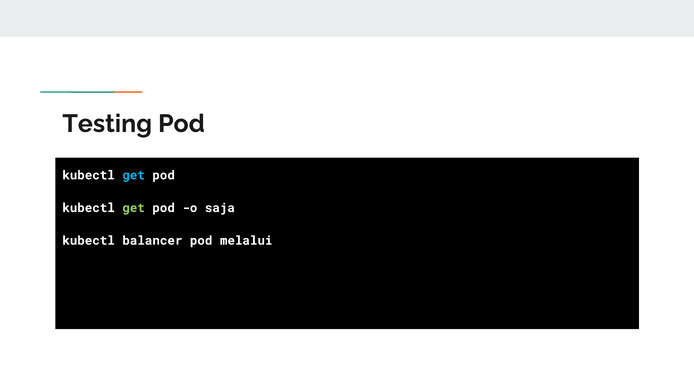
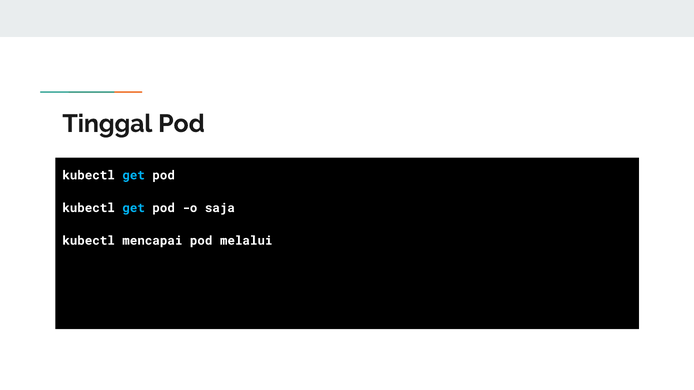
Testing: Testing -> Tinggal
get at (134, 208) colour: light green -> light blue
balancer: balancer -> mencapai
